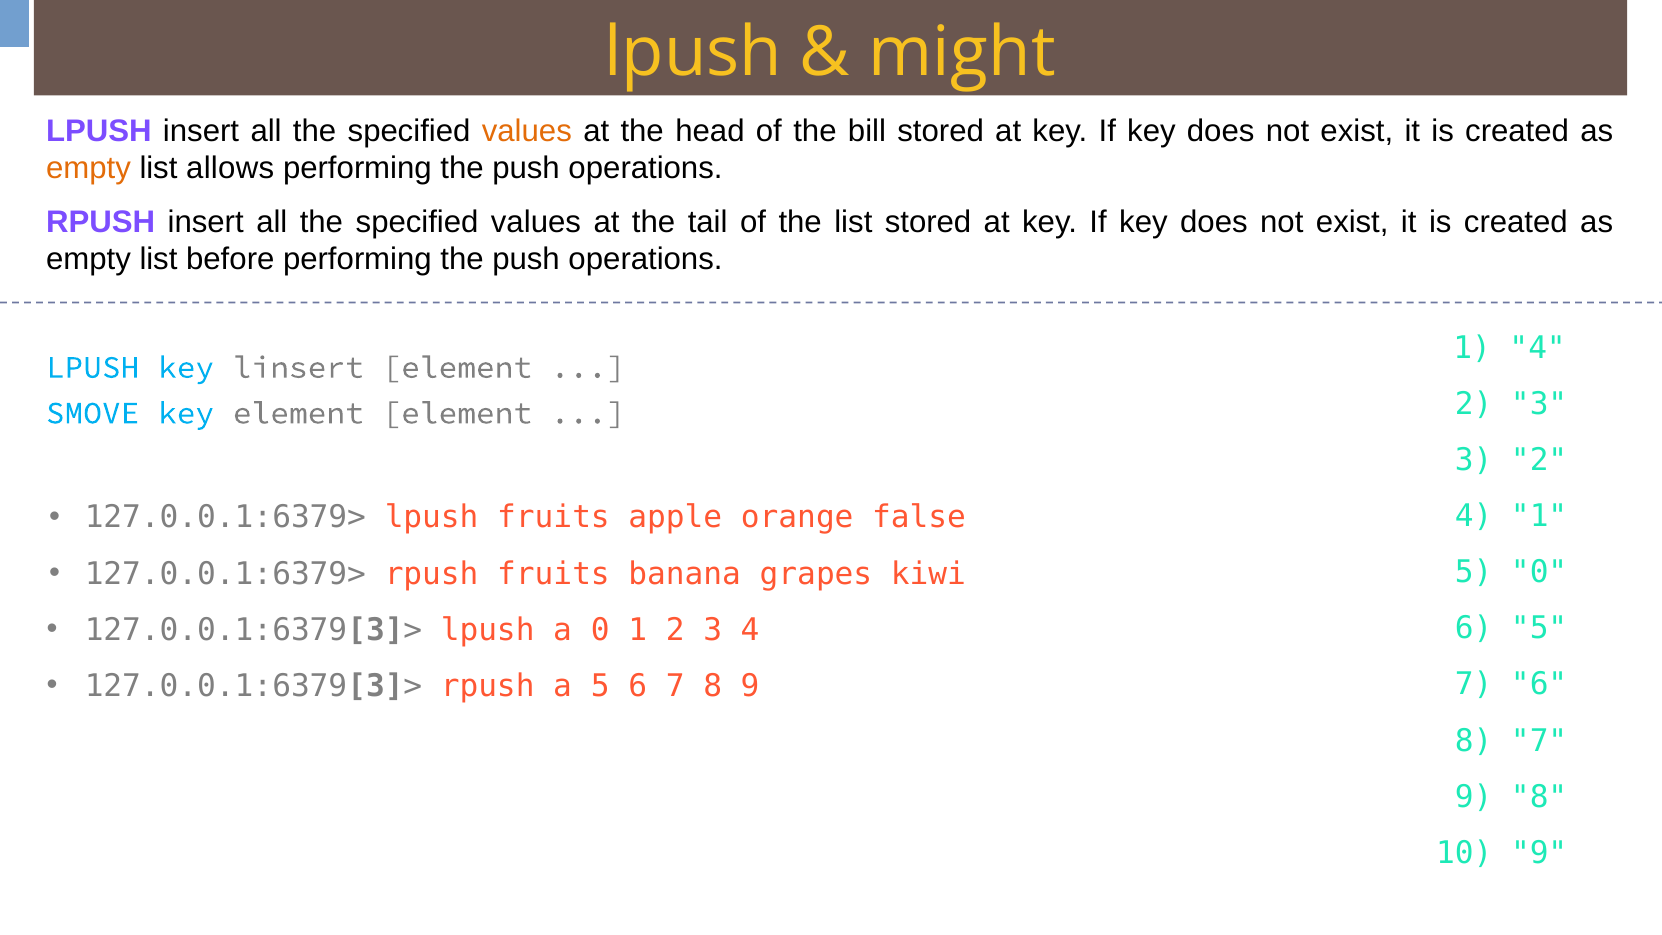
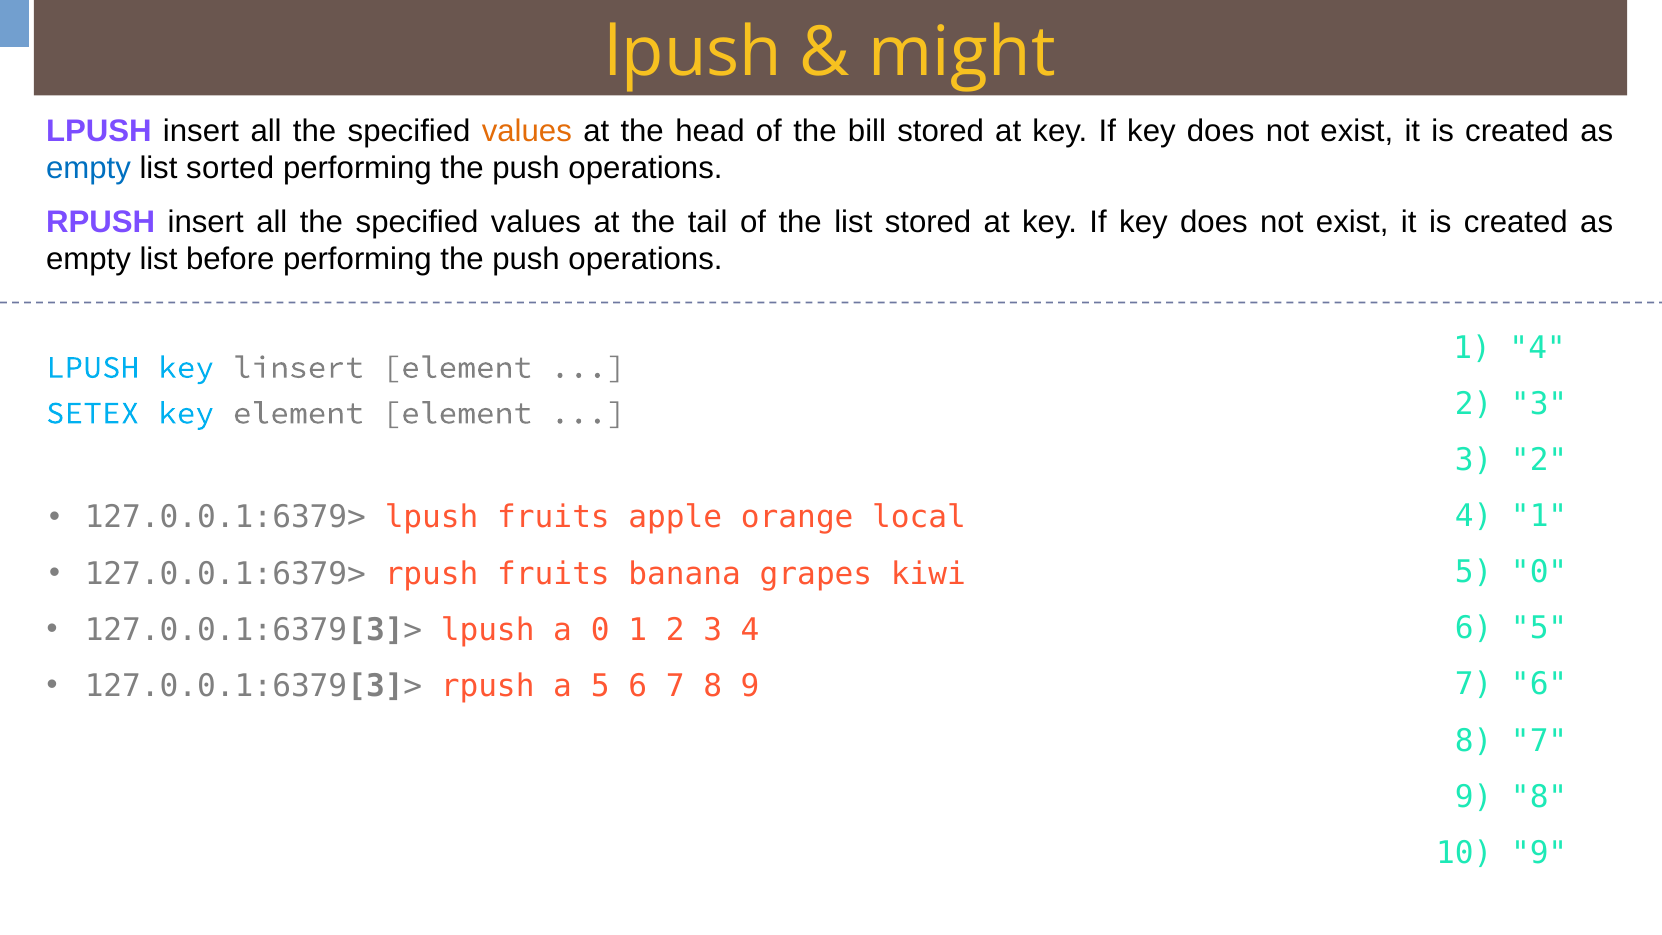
empty at (89, 168) colour: orange -> blue
allows: allows -> sorted
SMOVE: SMOVE -> SETEX
false: false -> local
